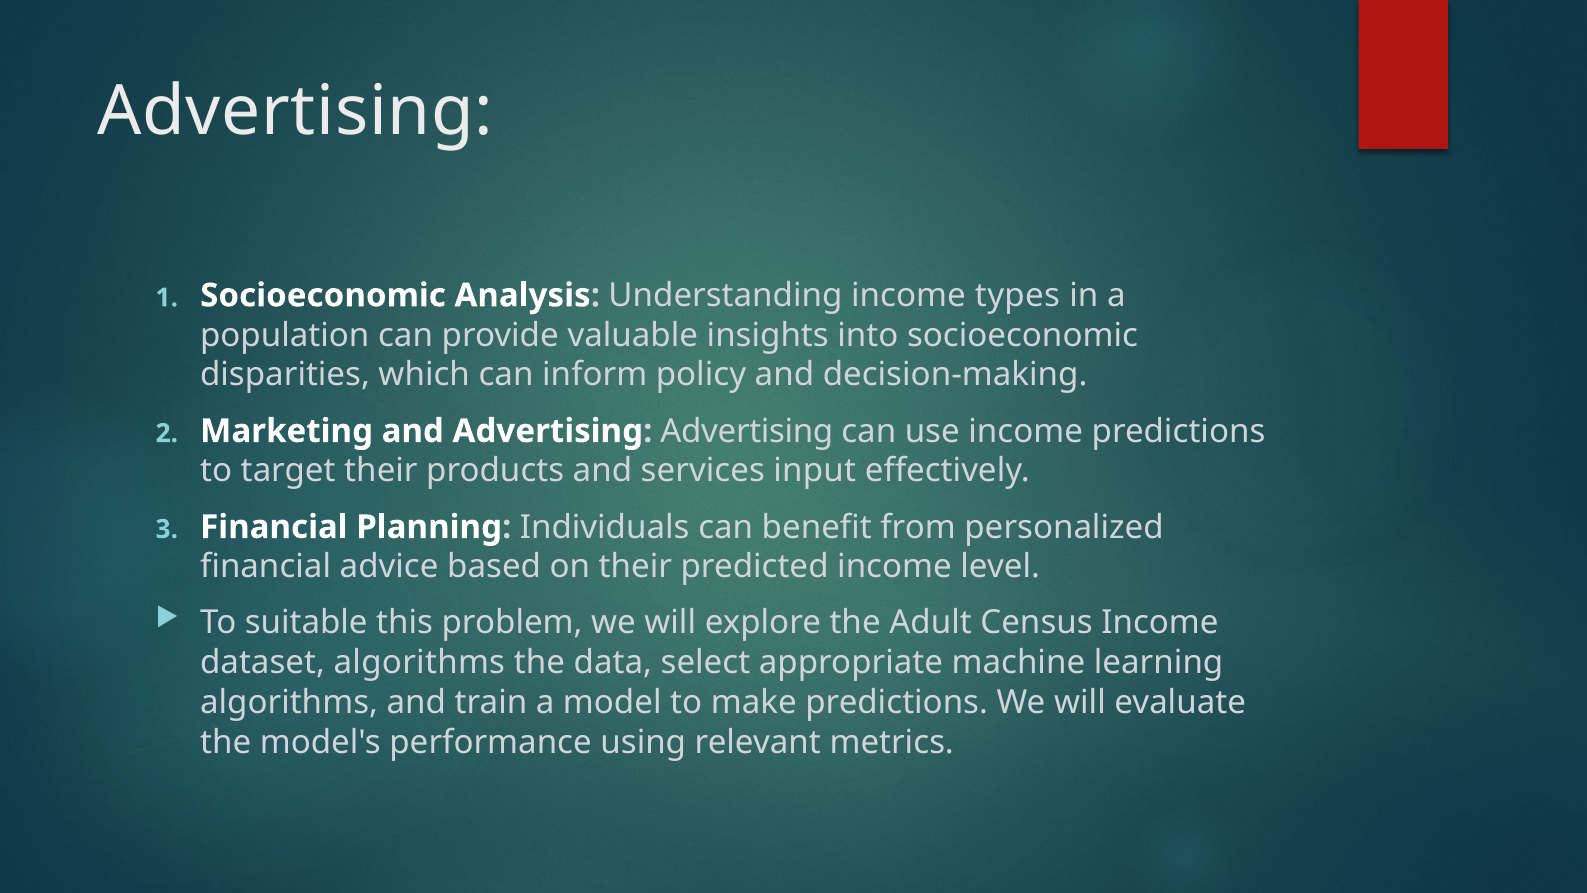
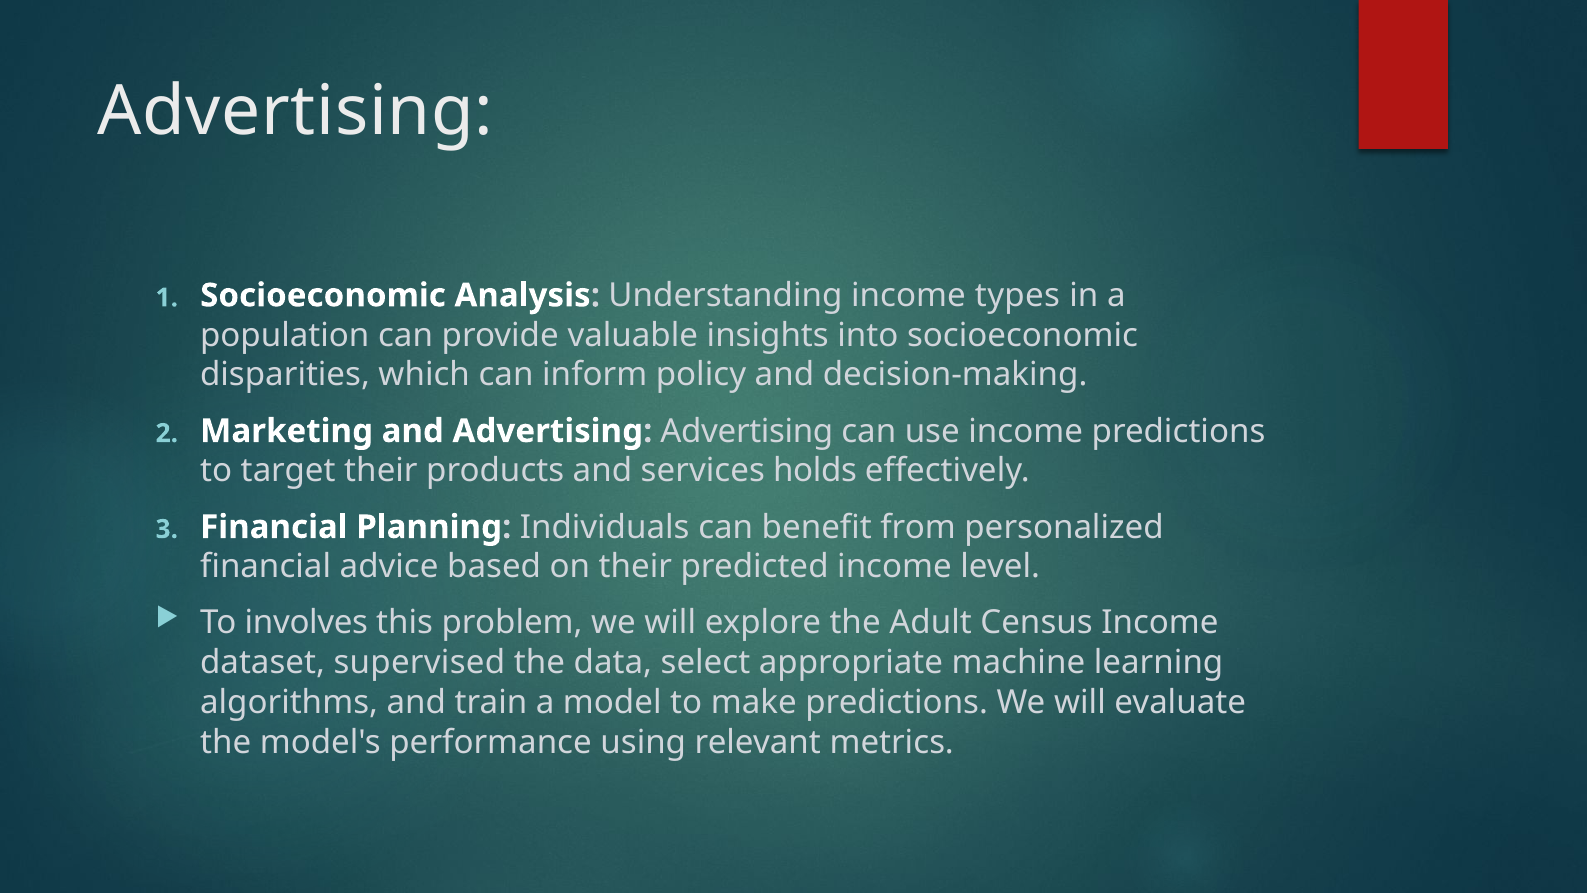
input: input -> holds
suitable: suitable -> involves
dataset algorithms: algorithms -> supervised
